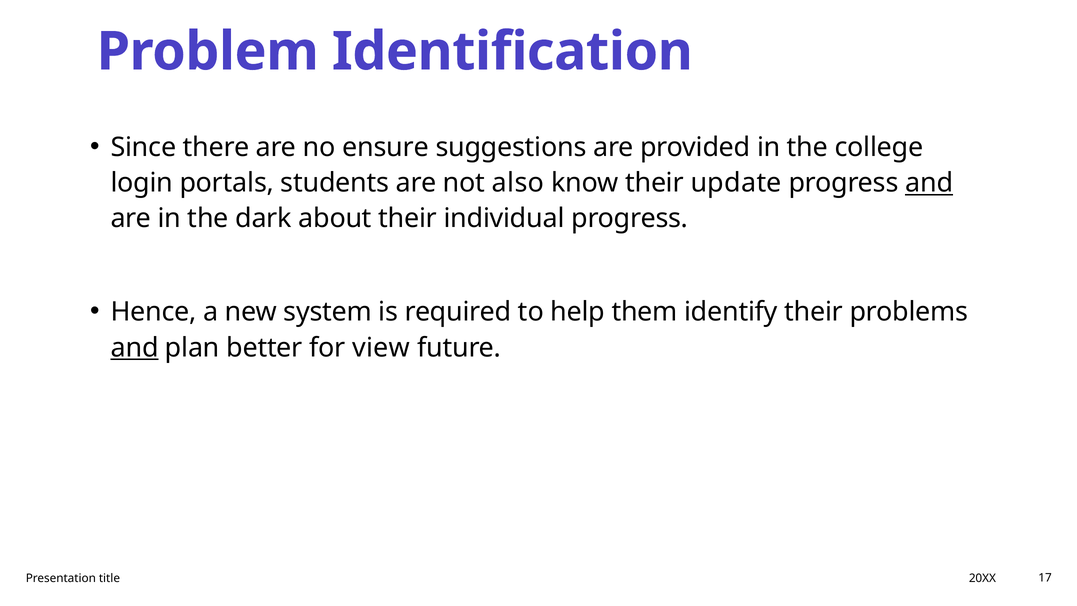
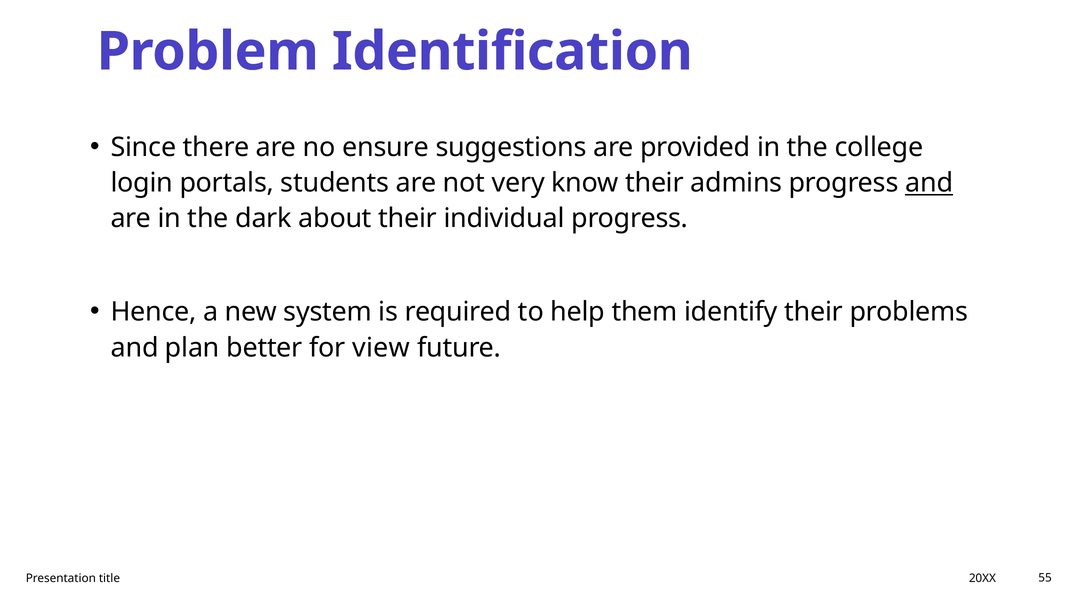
also: also -> very
update: update -> admins
and at (135, 348) underline: present -> none
17: 17 -> 55
